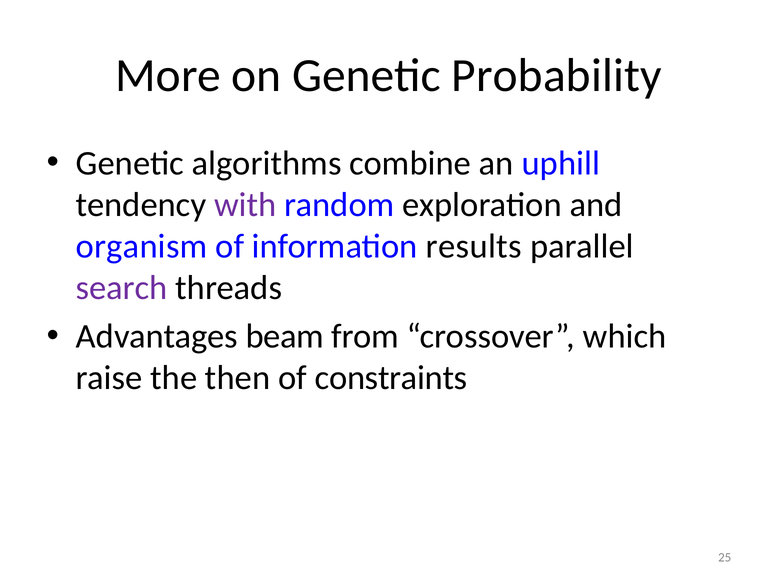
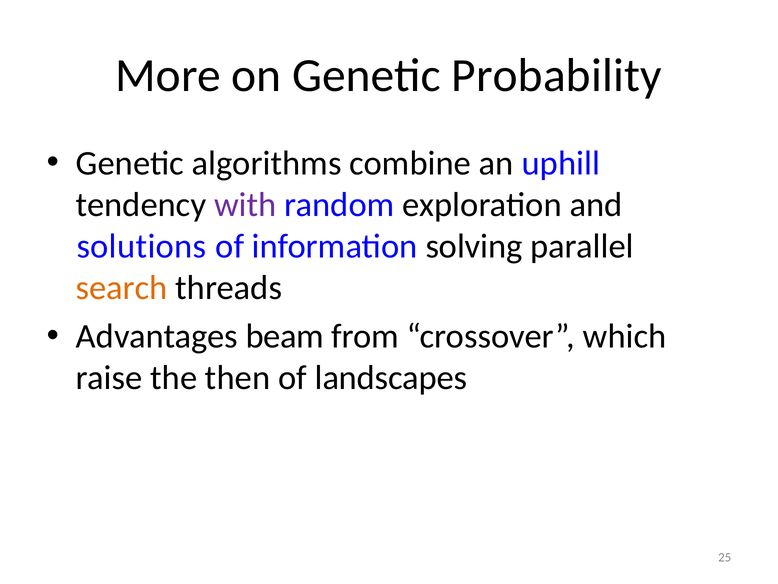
organism: organism -> solutions
results: results -> solving
search colour: purple -> orange
constraints: constraints -> landscapes
